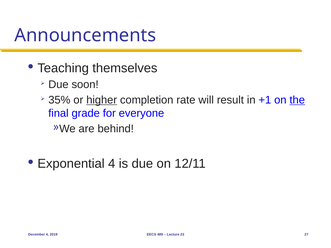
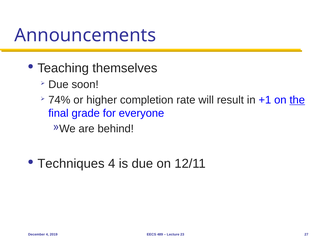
35%: 35% -> 74%
higher underline: present -> none
Exponential: Exponential -> Techniques
